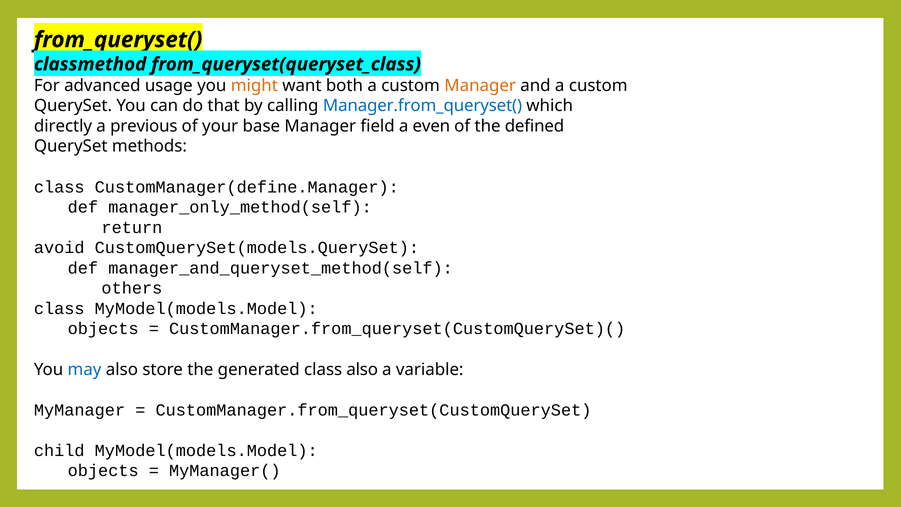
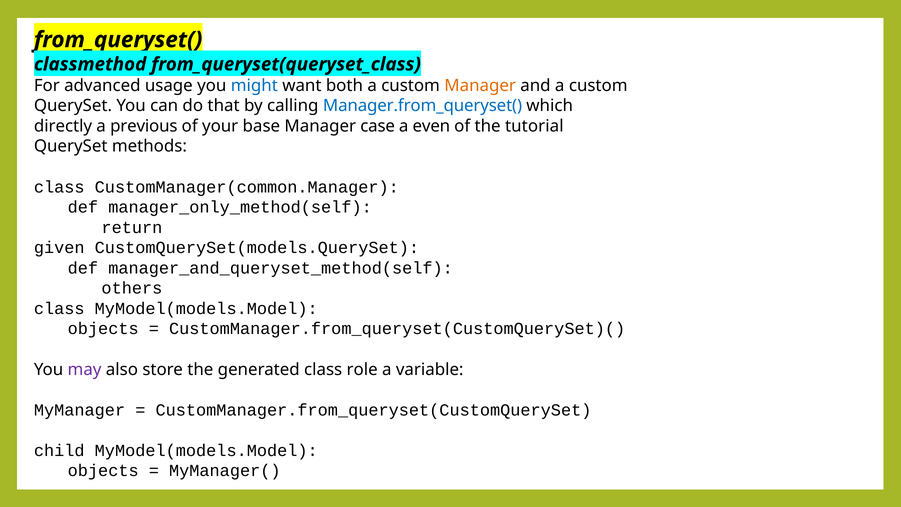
might colour: orange -> blue
field: field -> case
defined: defined -> tutorial
CustomManager(define.Manager: CustomManager(define.Manager -> CustomManager(common.Manager
avoid: avoid -> given
may colour: blue -> purple
class also: also -> role
